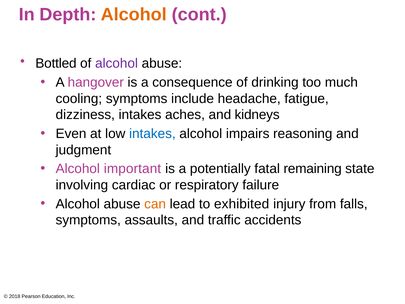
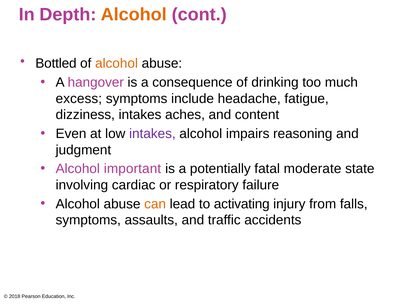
alcohol at (117, 63) colour: purple -> orange
cooling: cooling -> excess
kidneys: kidneys -> content
intakes at (152, 134) colour: blue -> purple
remaining: remaining -> moderate
exhibited: exhibited -> activating
